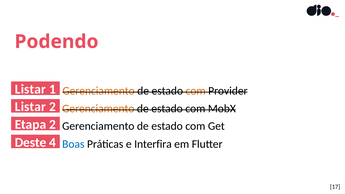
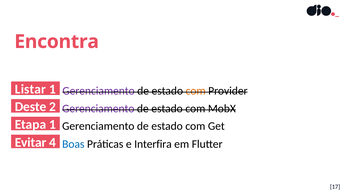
Podendo: Podendo -> Encontra
Gerenciamento at (99, 91) colour: orange -> purple
Listar at (30, 107): Listar -> Deste
Gerenciamento at (98, 109) colour: orange -> purple
Etapa 2: 2 -> 1
Deste: Deste -> Evitar
